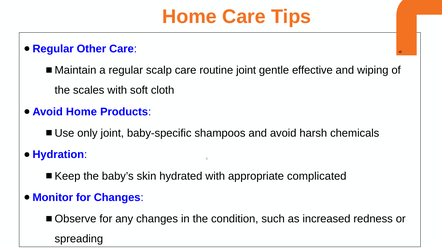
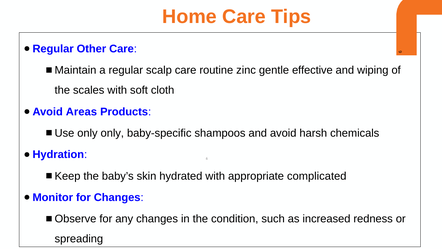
routine joint: joint -> zinc
Home at (81, 112): Home -> Areas
only joint: joint -> only
